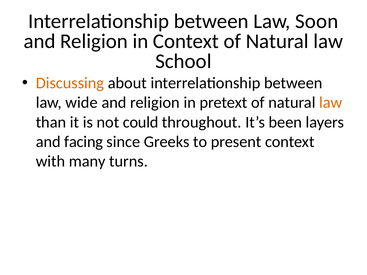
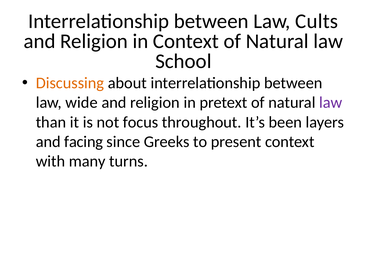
Soon: Soon -> Cults
law at (331, 103) colour: orange -> purple
could: could -> focus
